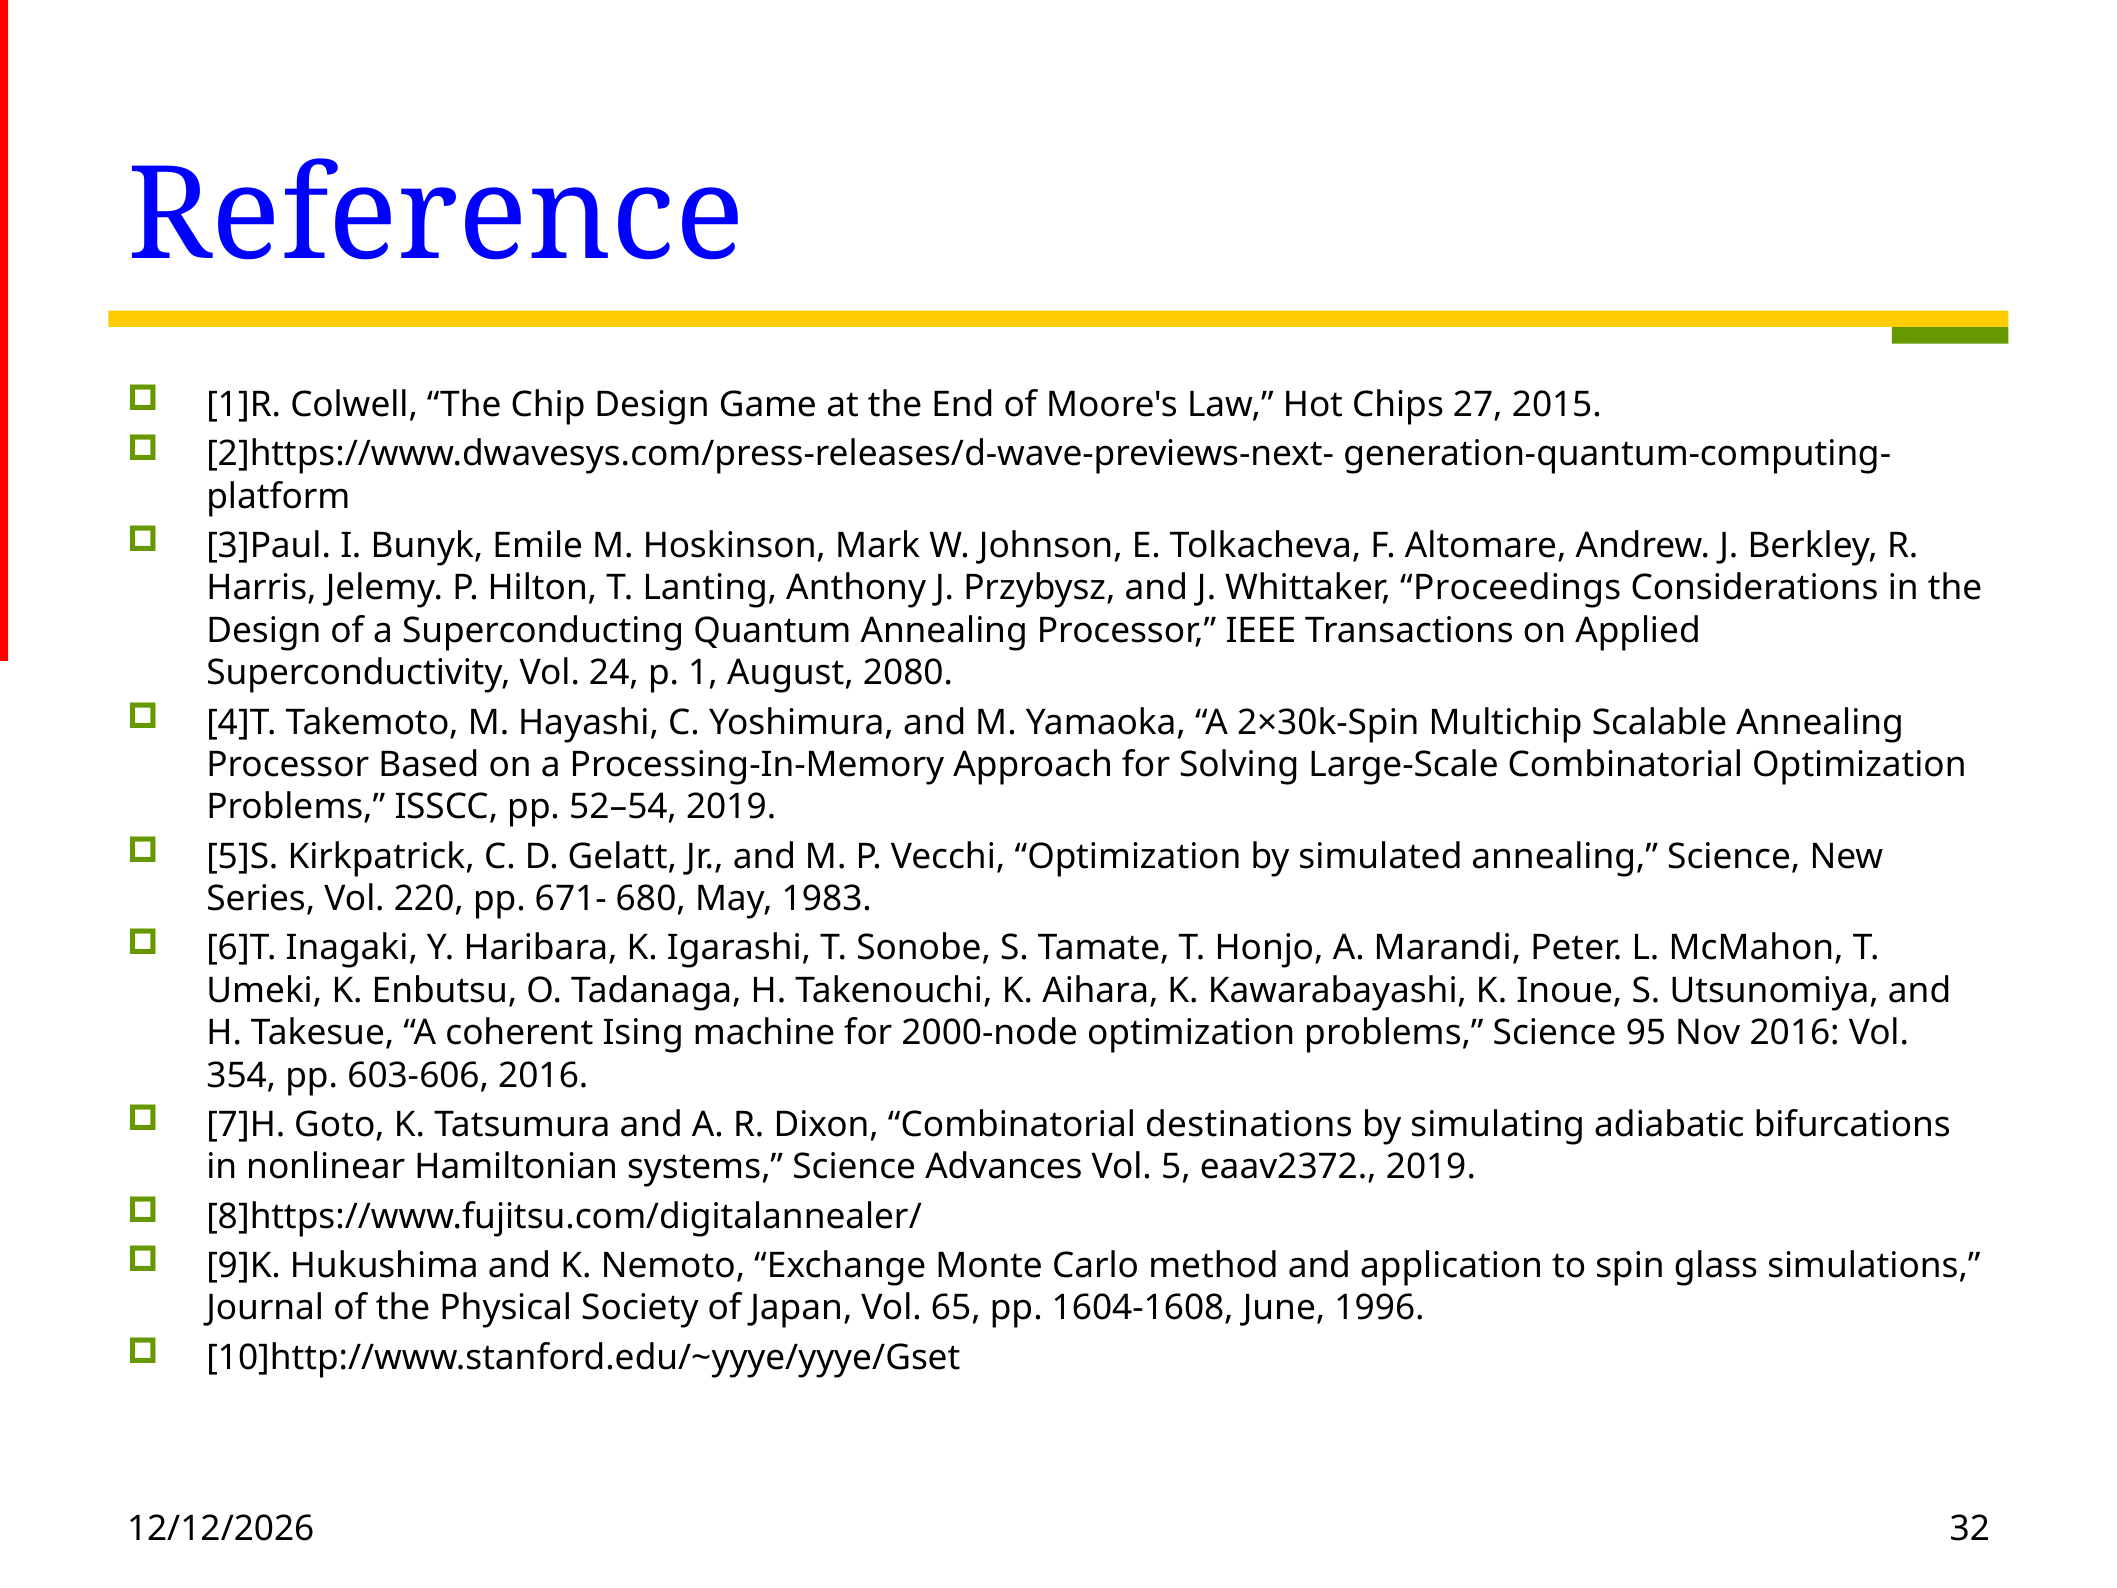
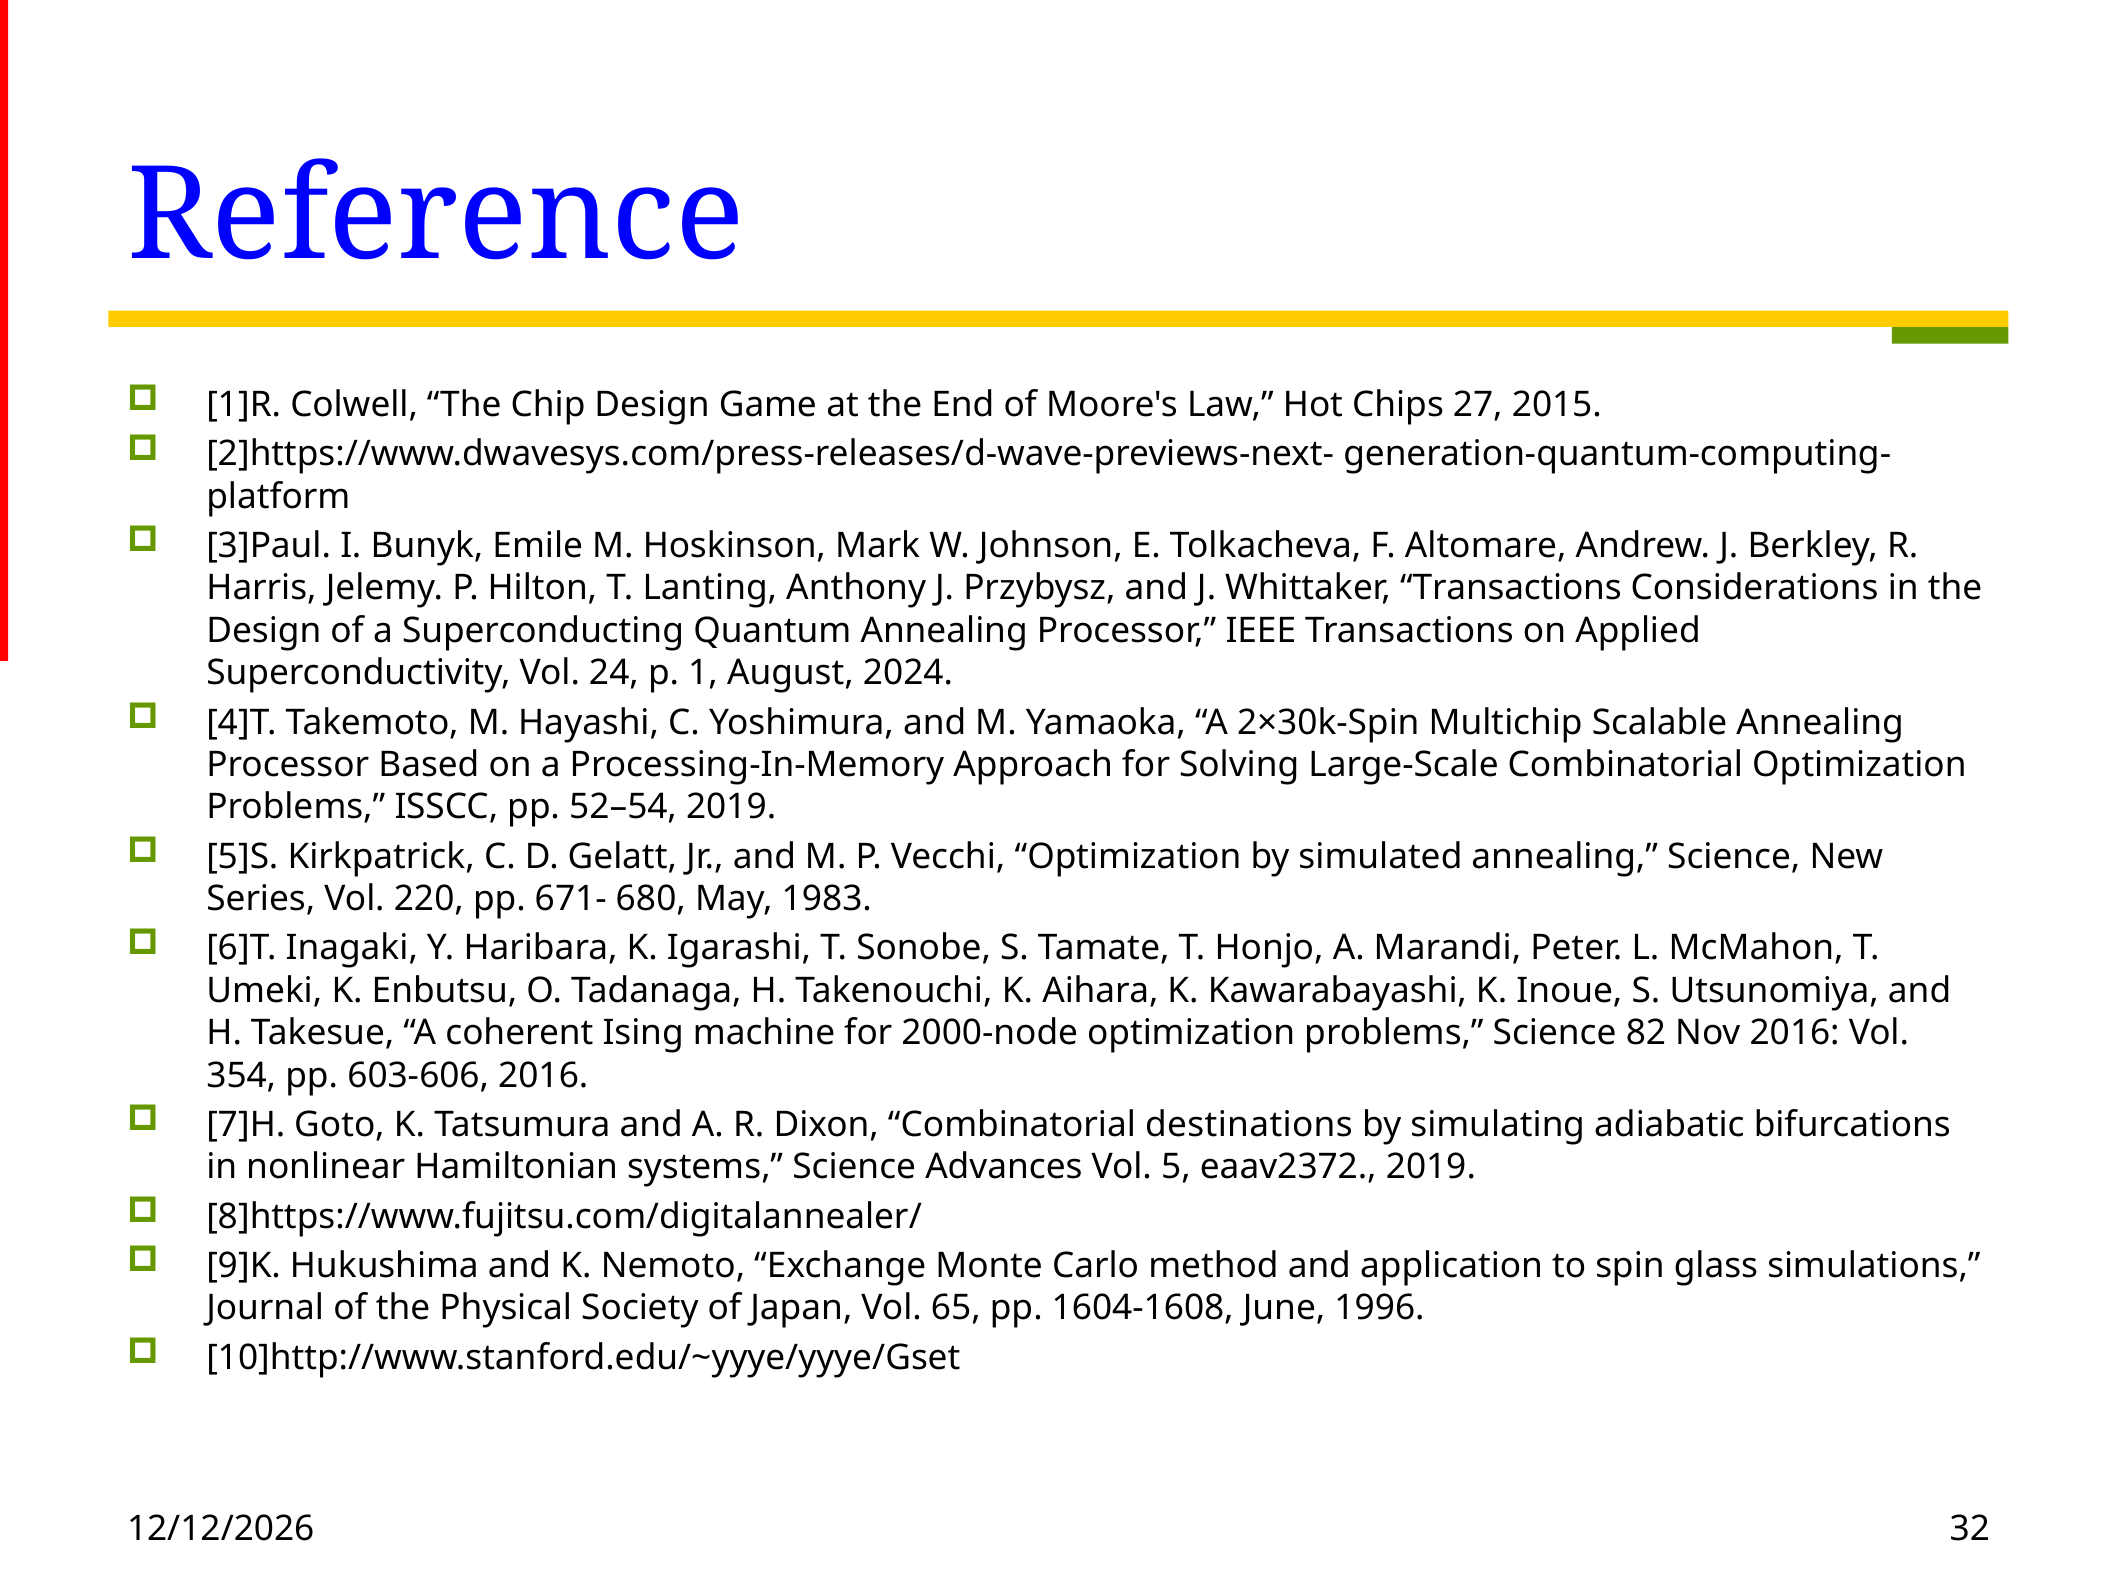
Whittaker Proceedings: Proceedings -> Transactions
2080: 2080 -> 2024
95: 95 -> 82
